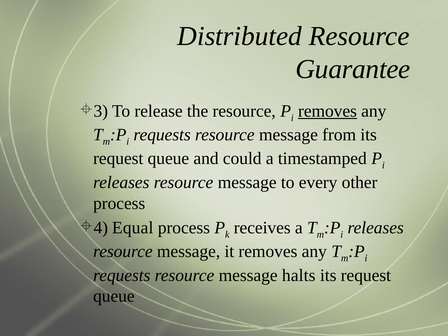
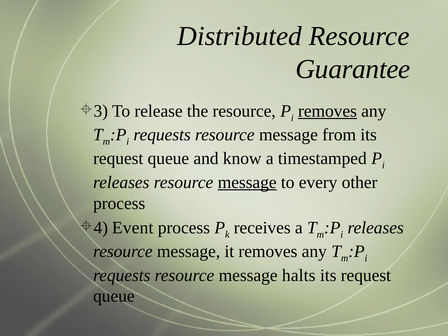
could: could -> know
message at (247, 182) underline: none -> present
Equal: Equal -> Event
